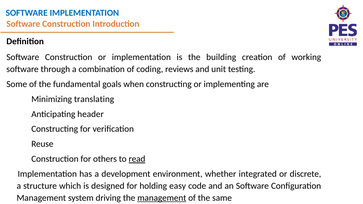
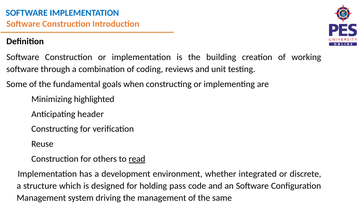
translating: translating -> highlighted
easy: easy -> pass
management at (162, 198) underline: present -> none
